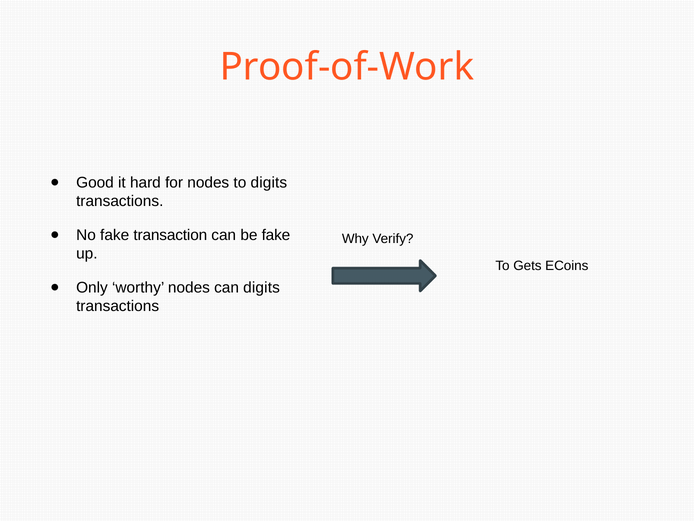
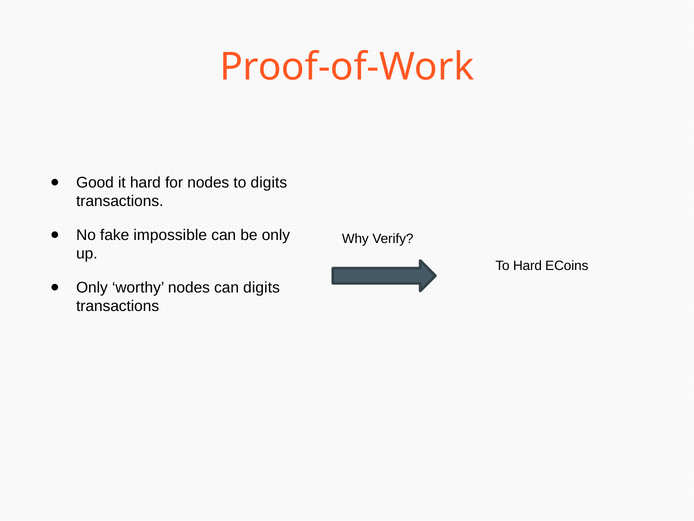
transaction: transaction -> impossible
be fake: fake -> only
To Gets: Gets -> Hard
